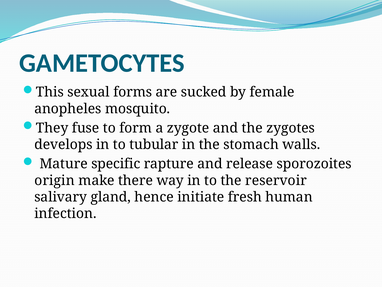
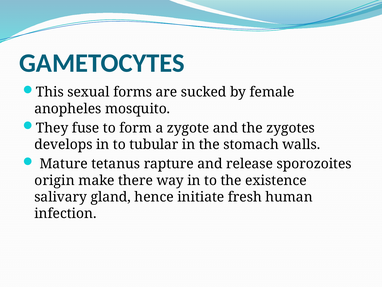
specific: specific -> tetanus
reservoir: reservoir -> existence
